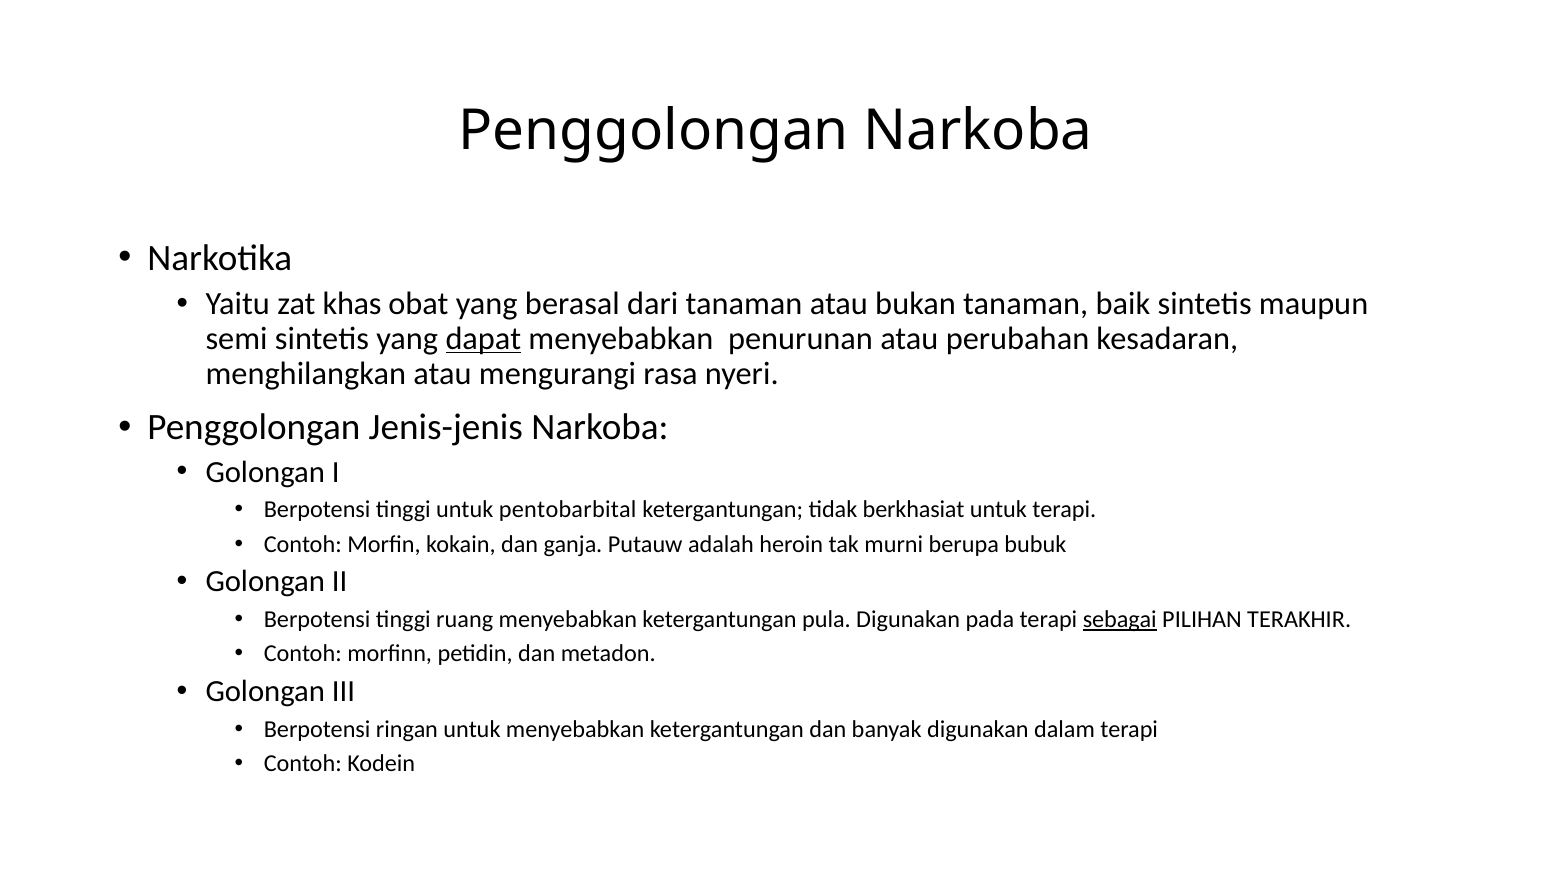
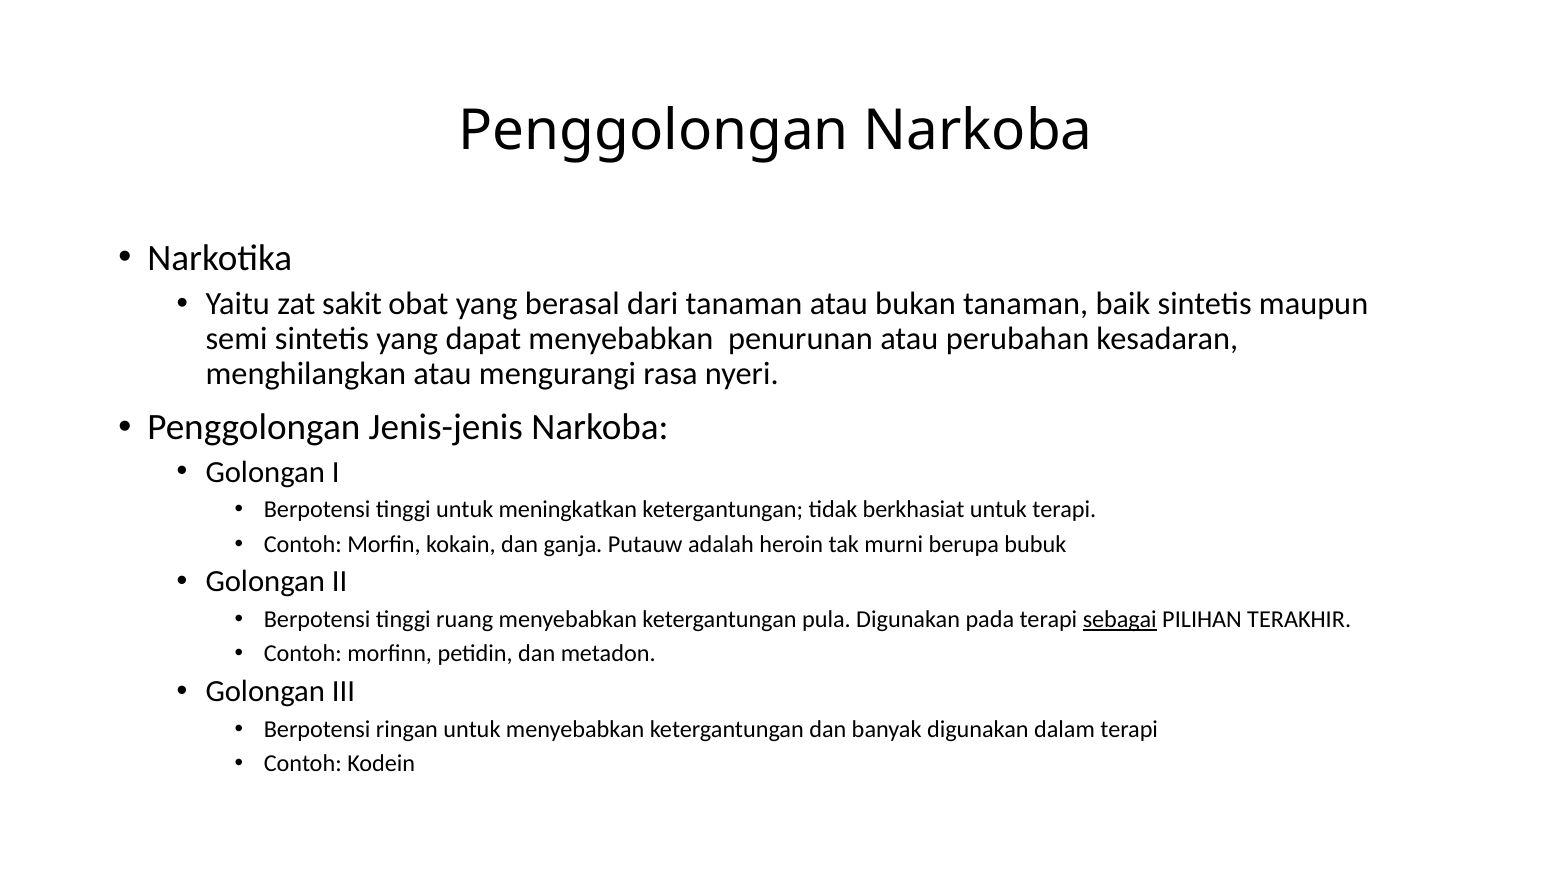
khas: khas -> sakit
dapat underline: present -> none
pentobarbital: pentobarbital -> meningkatkan
